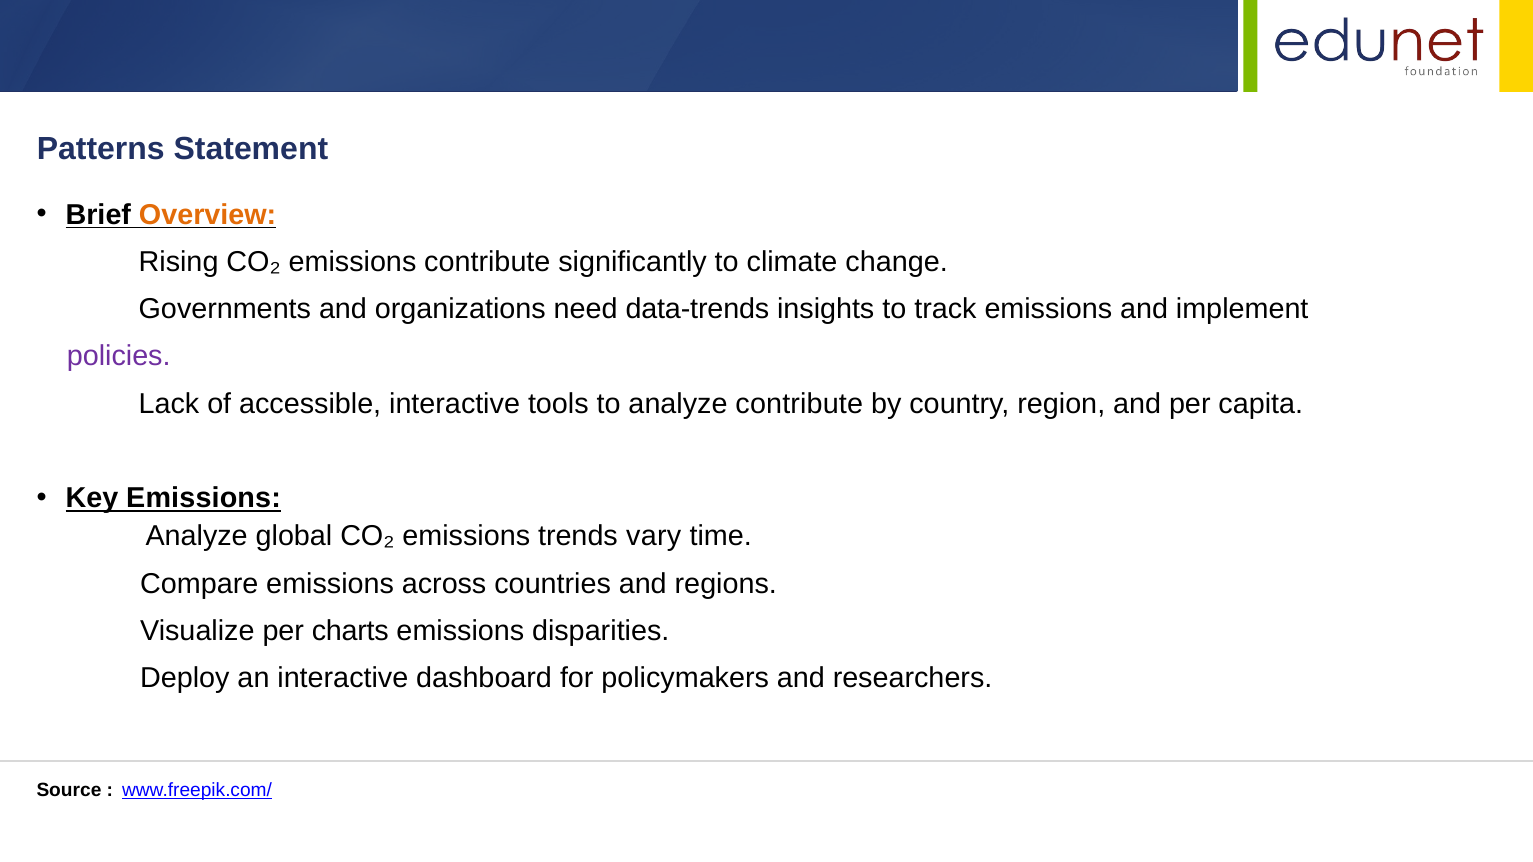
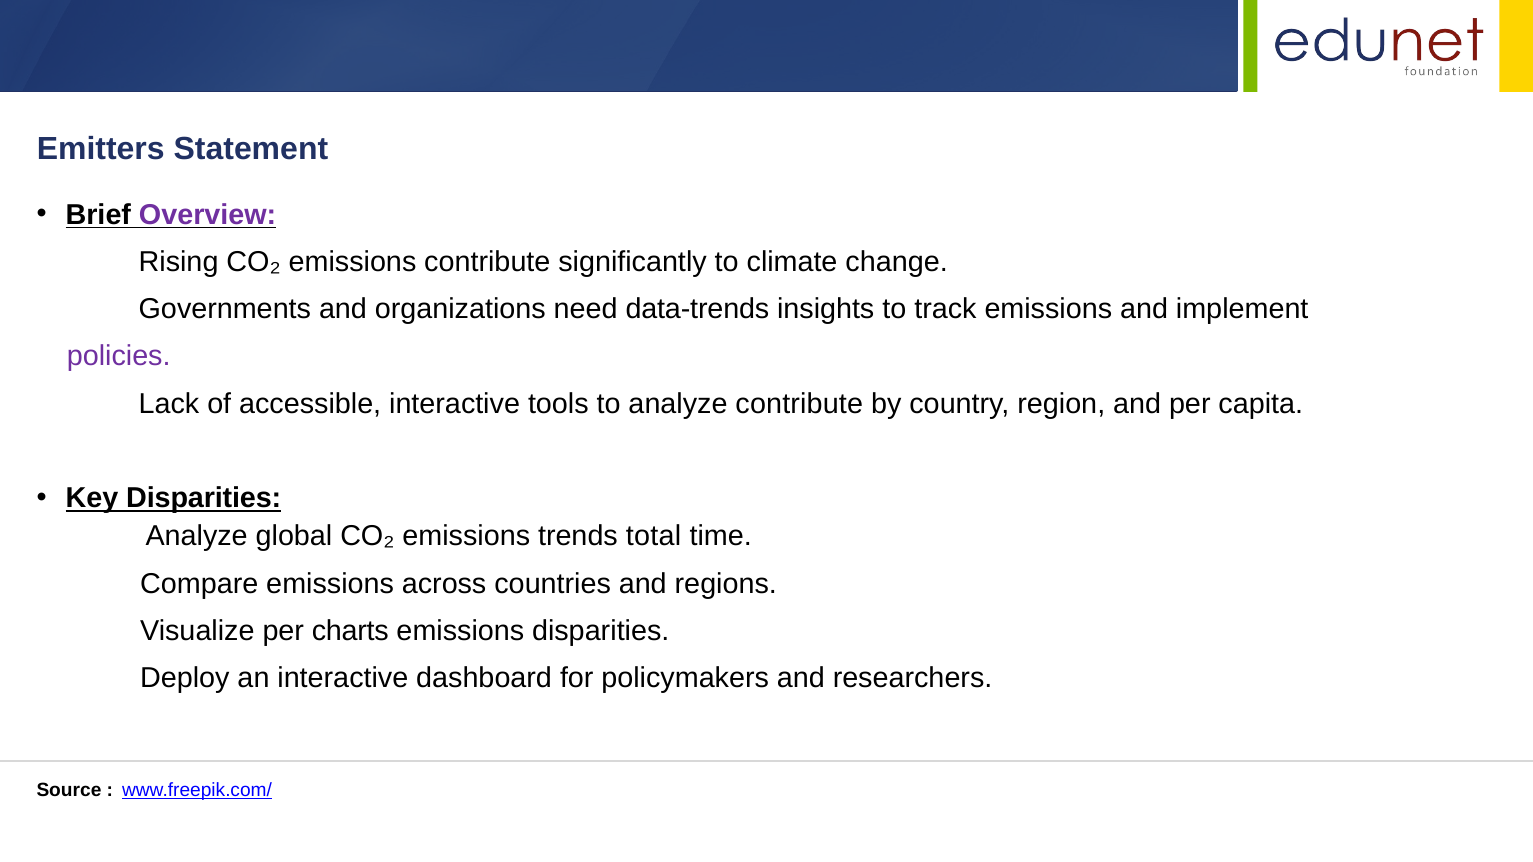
Patterns: Patterns -> Emitters
Overview colour: orange -> purple
Key Emissions: Emissions -> Disparities
vary: vary -> total
